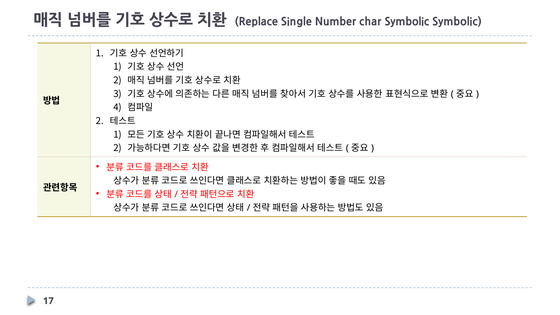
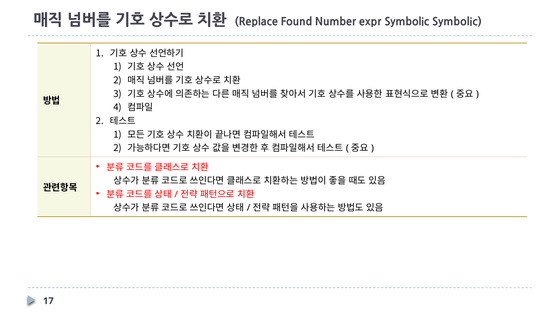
Single: Single -> Found
char: char -> expr
